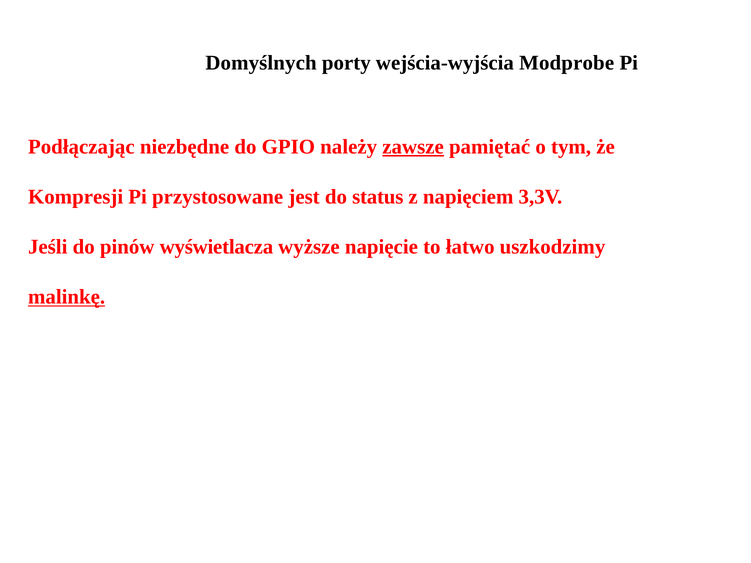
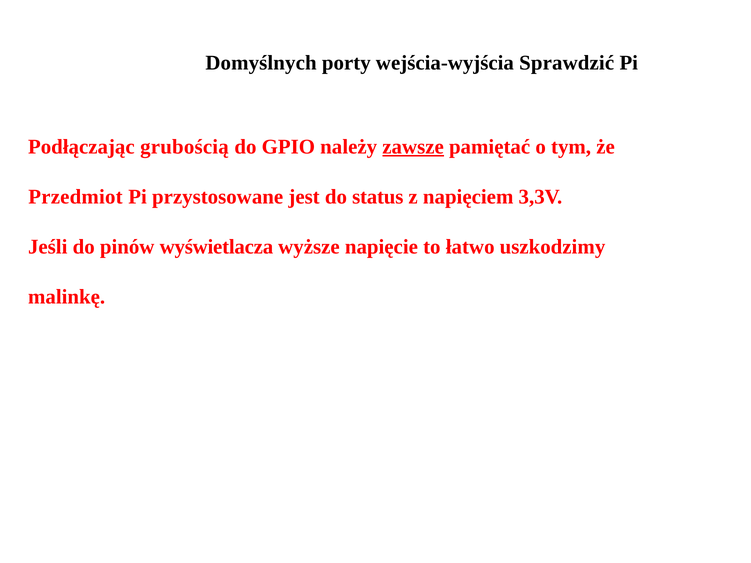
Modprobe: Modprobe -> Sprawdzić
niezbędne: niezbędne -> grubością
Kompresji: Kompresji -> Przedmiot
malinkę underline: present -> none
